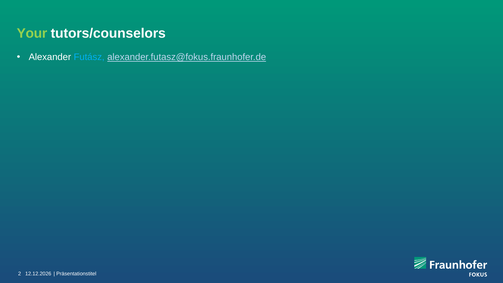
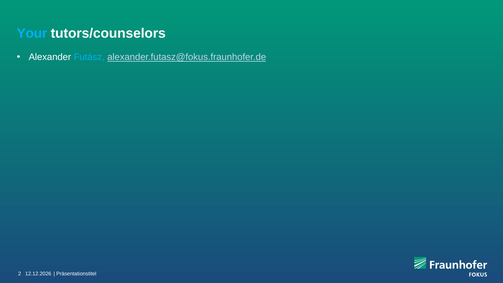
Your colour: light green -> light blue
